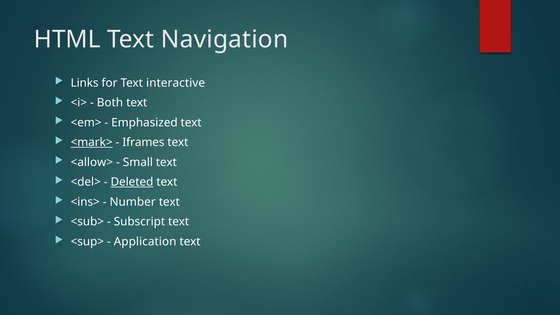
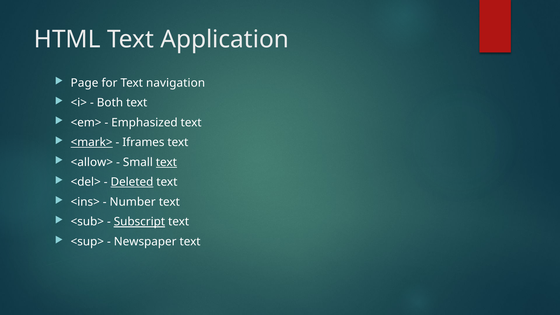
Navigation: Navigation -> Application
Links: Links -> Page
interactive: interactive -> navigation
text at (166, 162) underline: none -> present
Subscript underline: none -> present
Application: Application -> Newspaper
